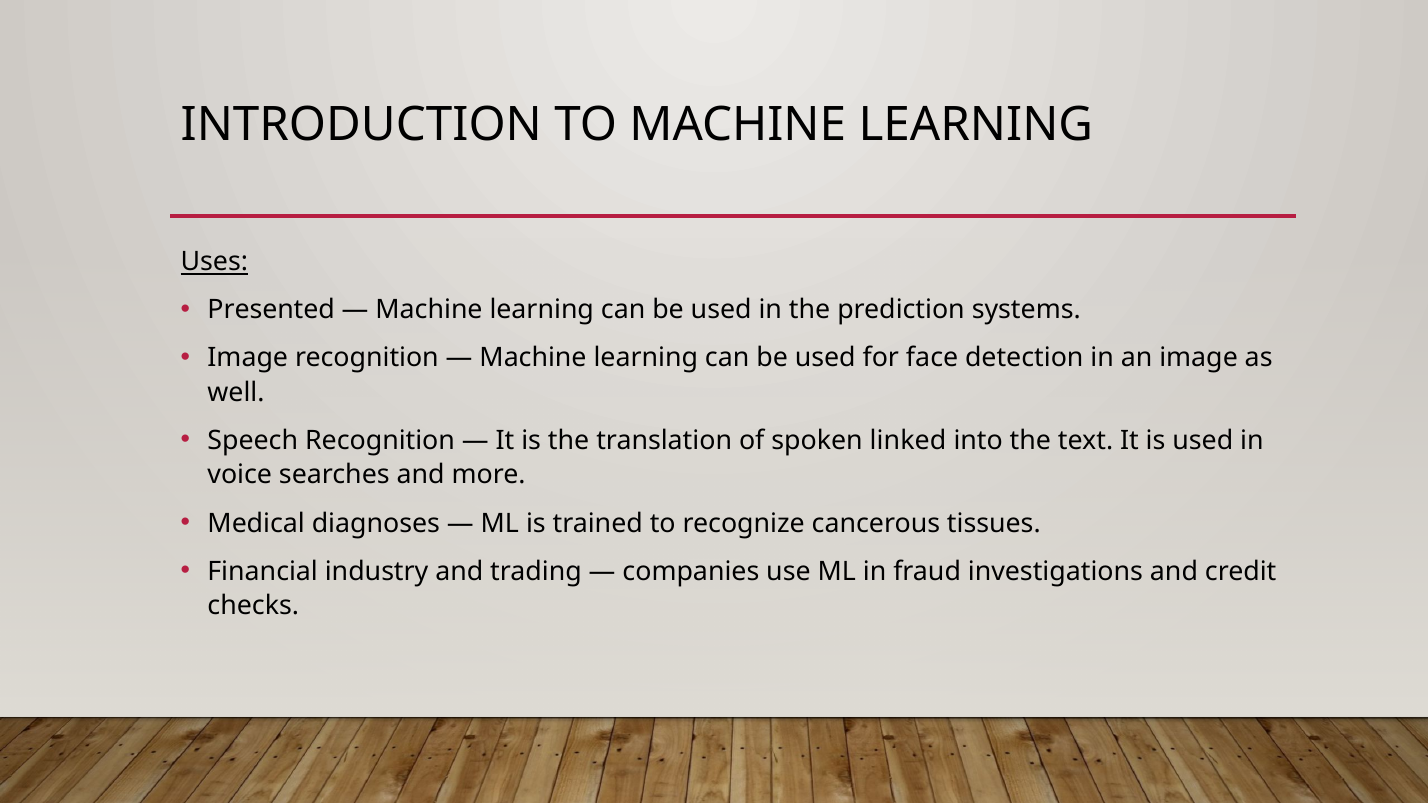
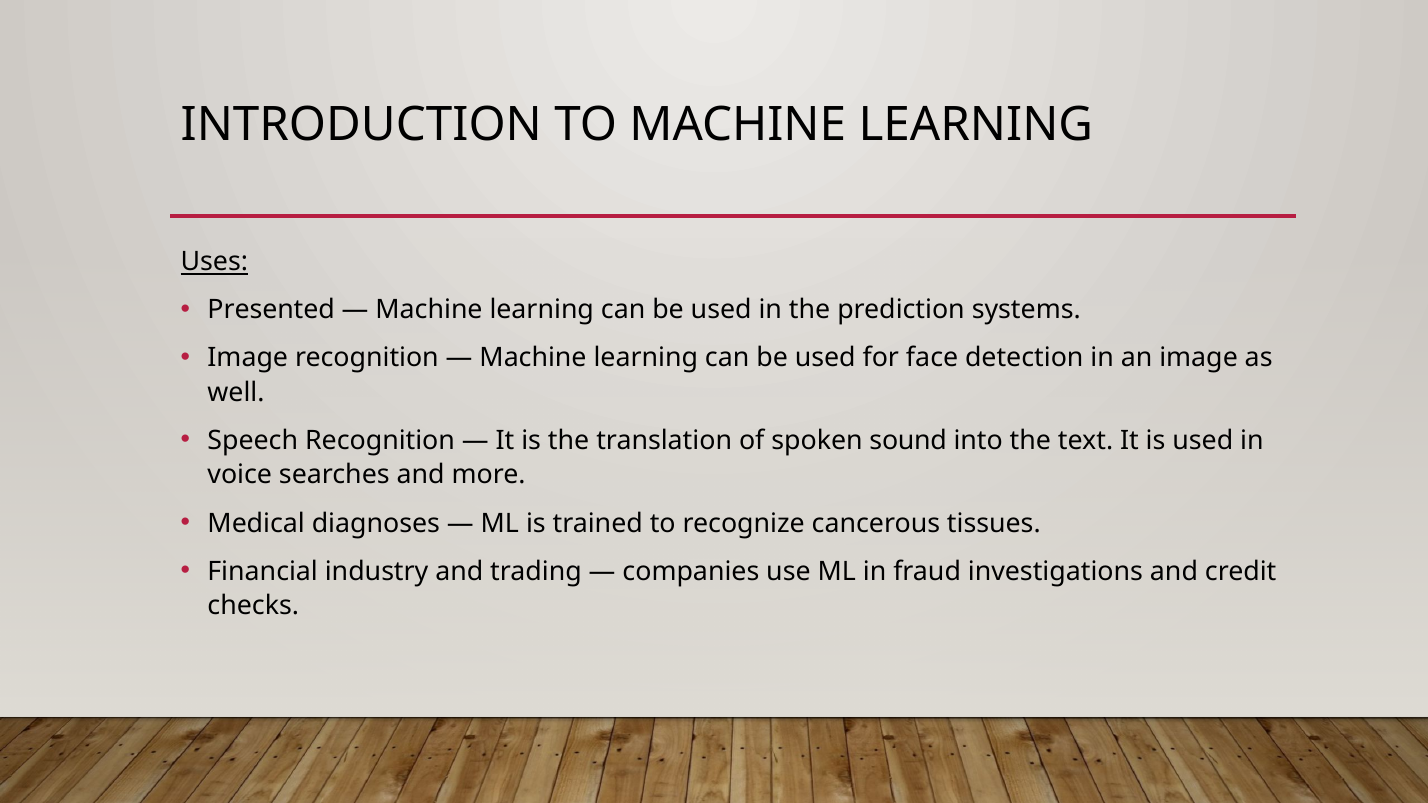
linked: linked -> sound
